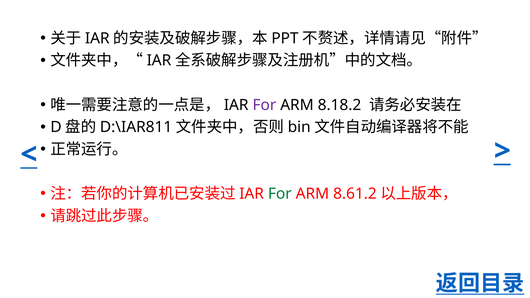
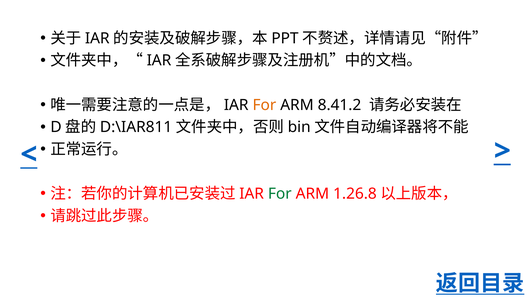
For at (264, 105) colour: purple -> orange
8.18.2: 8.18.2 -> 8.41.2
8.61.2: 8.61.2 -> 1.26.8
